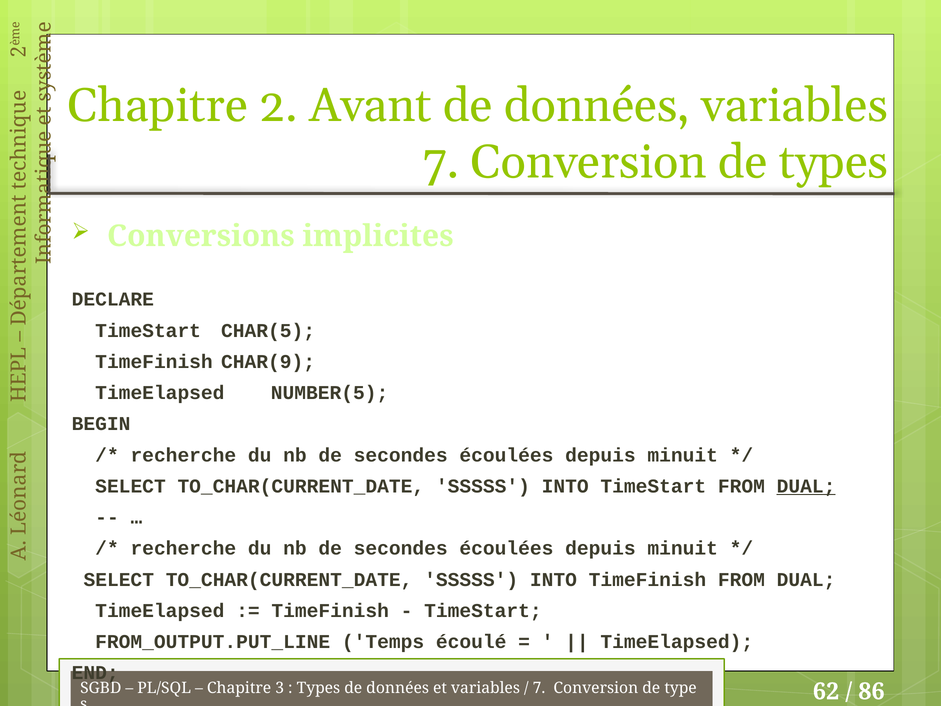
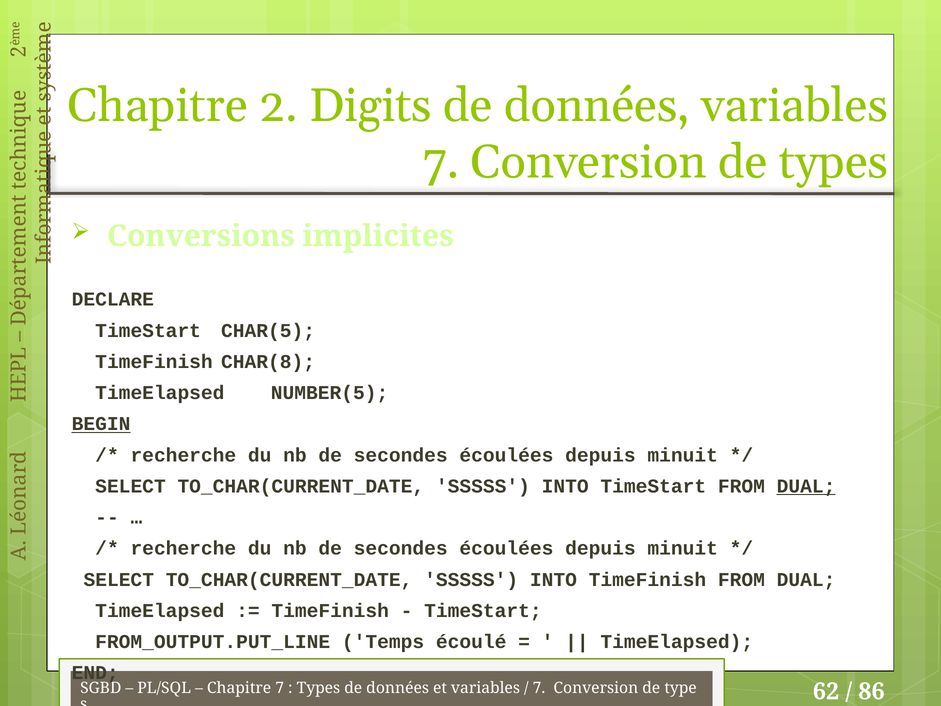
Avant: Avant -> Digits
CHAR(9: CHAR(9 -> CHAR(8
BEGIN underline: none -> present
Chapitre 3: 3 -> 7
